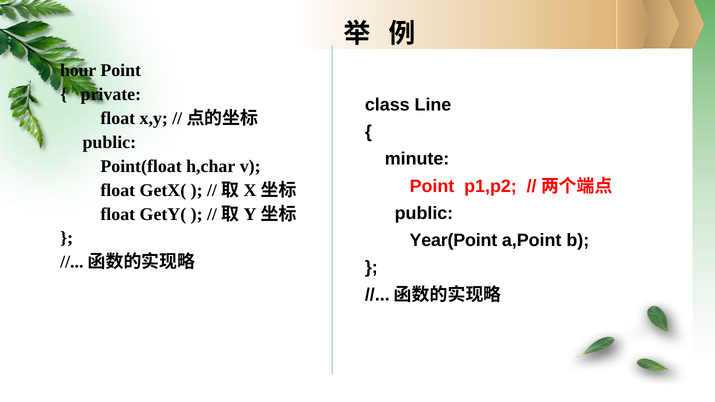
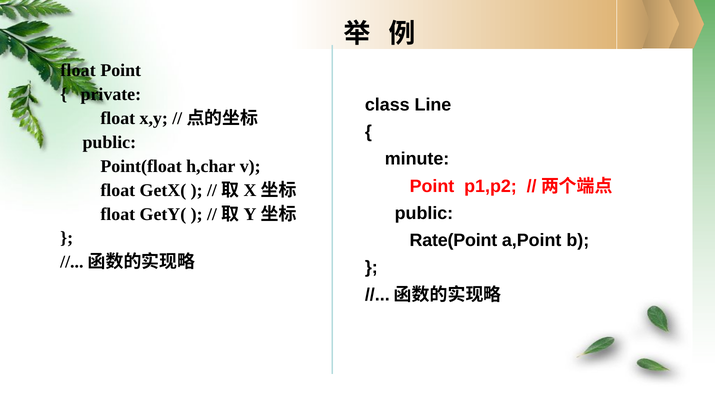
hour at (78, 71): hour -> float
Year(Point: Year(Point -> Rate(Point
